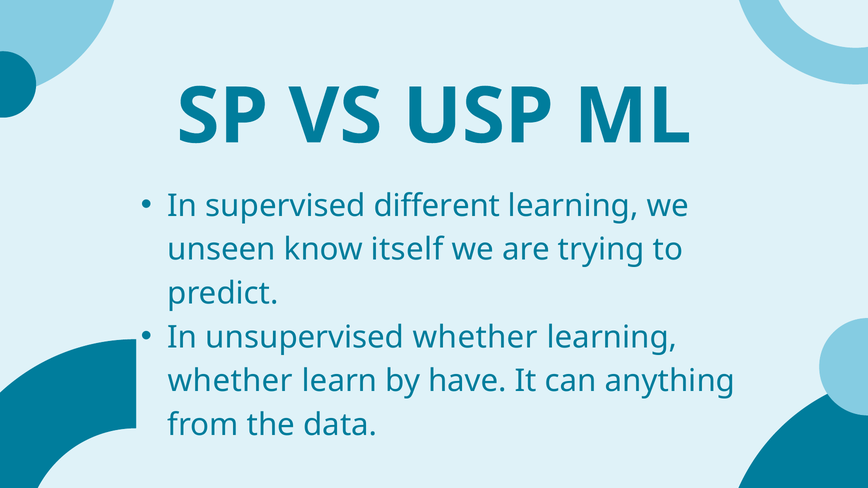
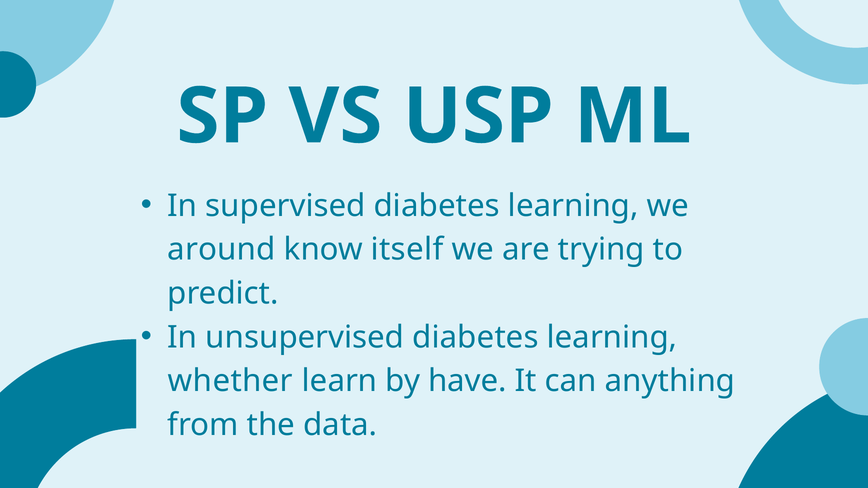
supervised different: different -> diabetes
unseen: unseen -> around
unsupervised whether: whether -> diabetes
